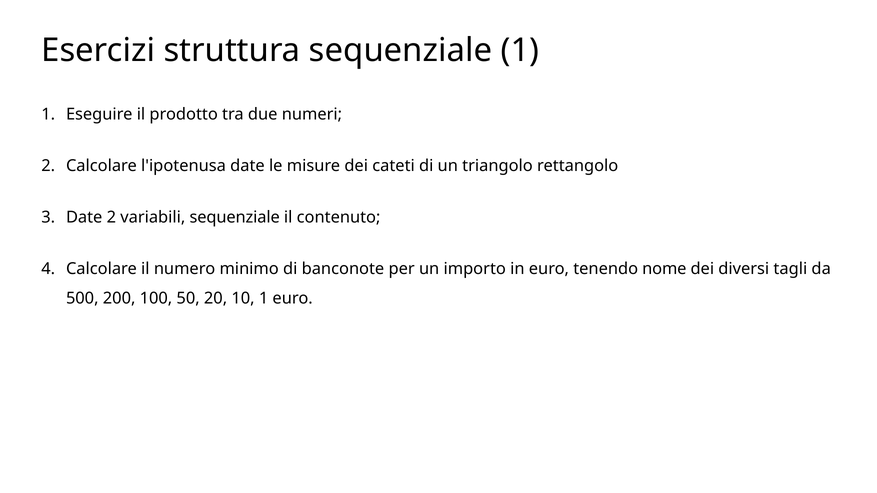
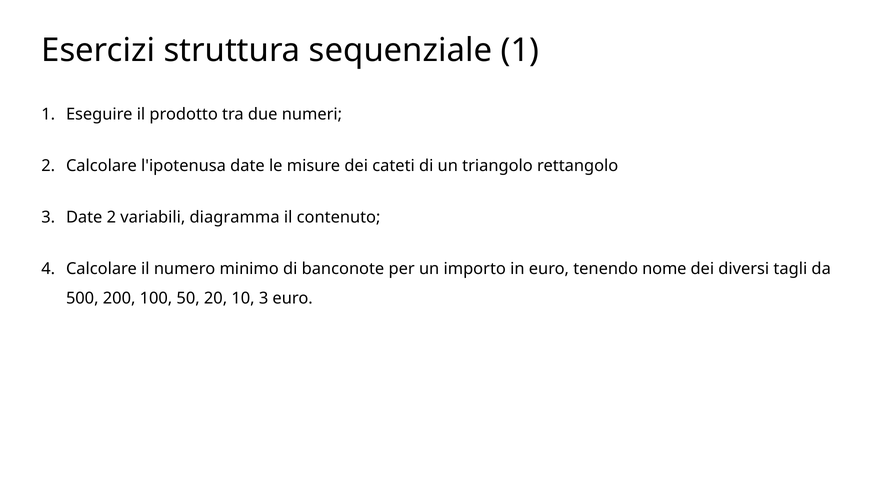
variabili sequenziale: sequenziale -> diagramma
10 1: 1 -> 3
